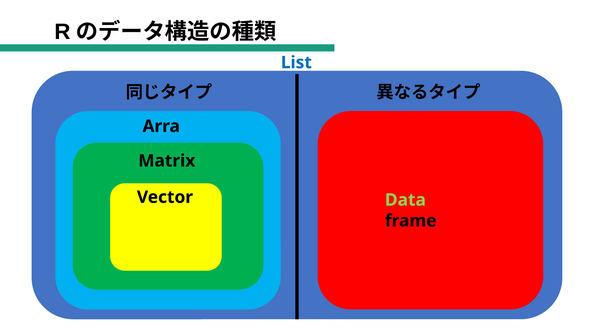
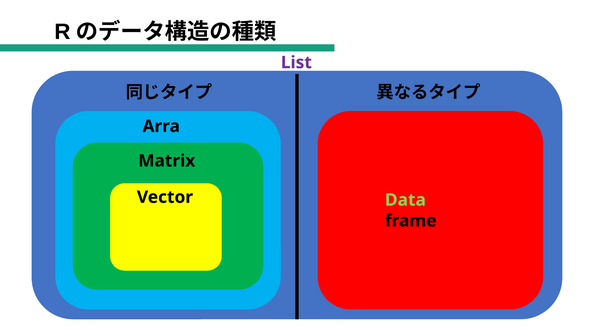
List colour: blue -> purple
